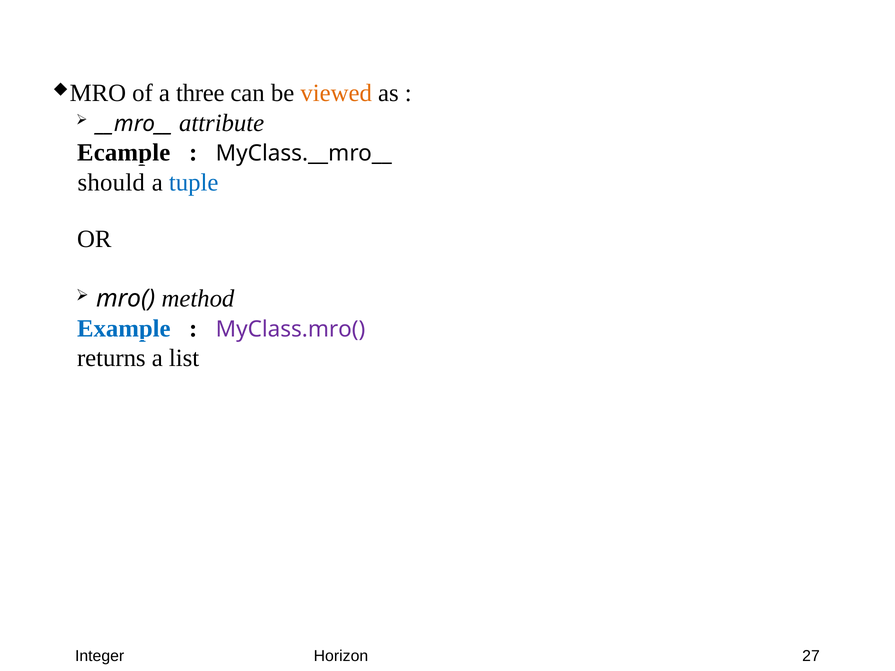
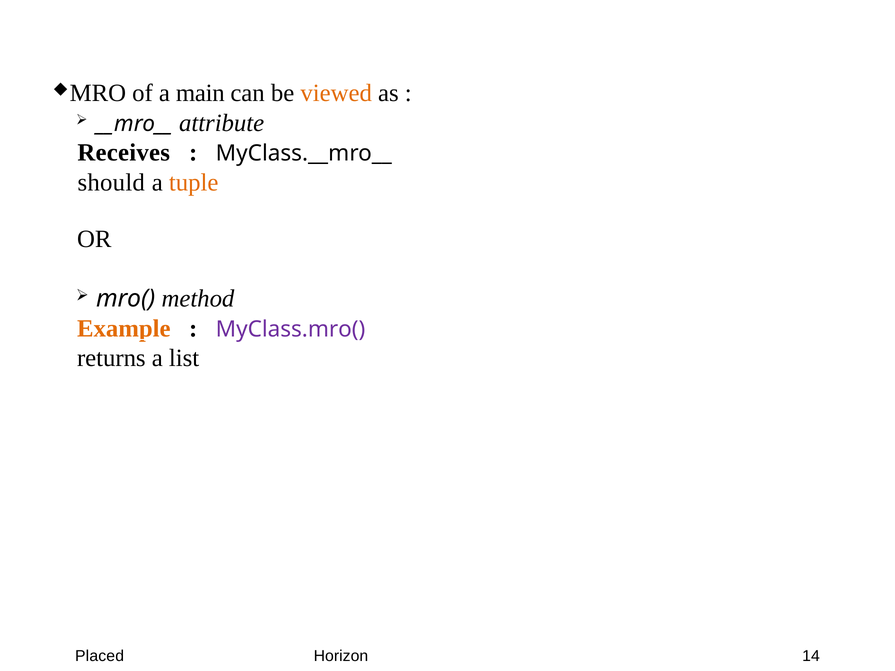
three: three -> main
Ecample: Ecample -> Receives
tuple colour: blue -> orange
Example colour: blue -> orange
Integer: Integer -> Placed
27: 27 -> 14
